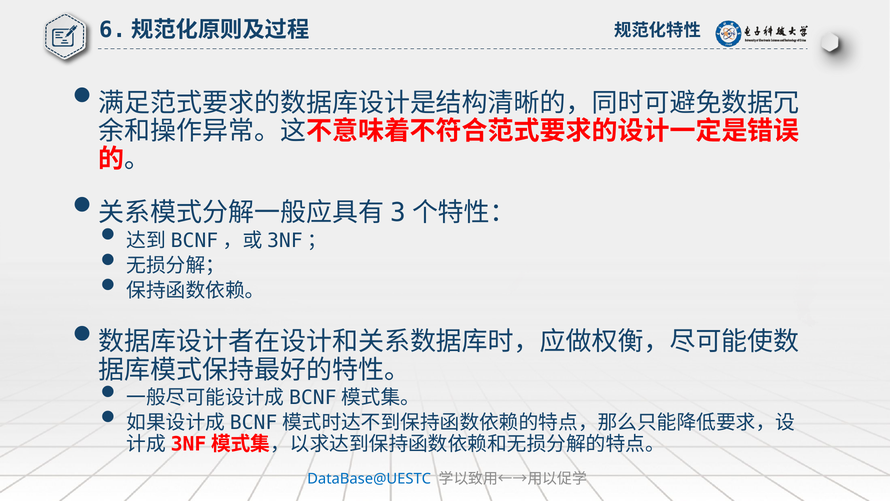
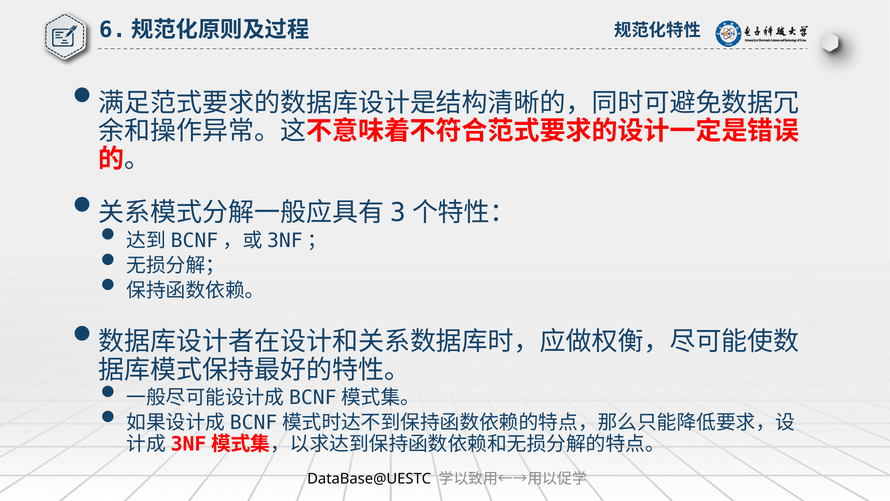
DataBase@UESTC colour: blue -> black
